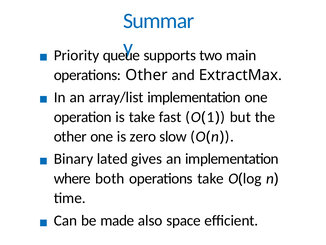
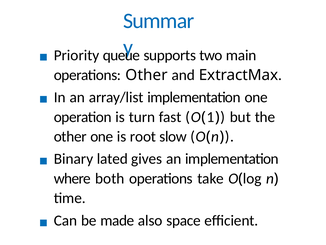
is take: take -> turn
zero: zero -> root
